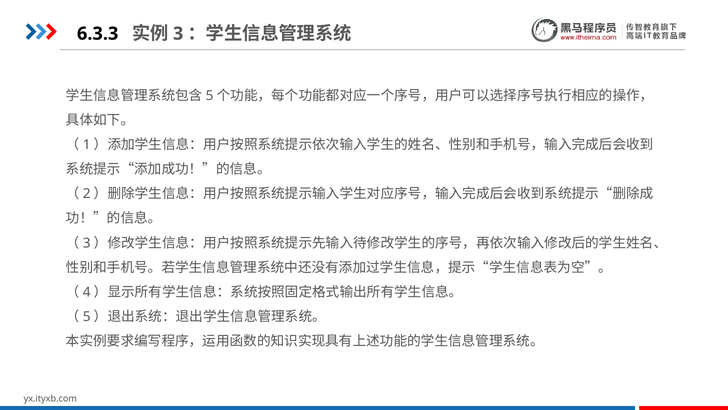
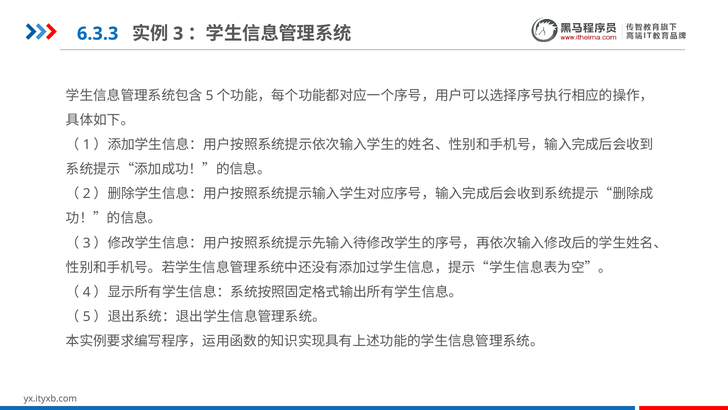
6.3.3 colour: black -> blue
